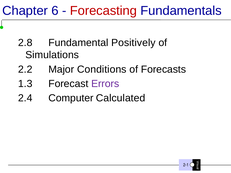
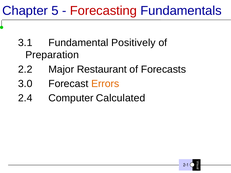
6: 6 -> 5
2.8: 2.8 -> 3.1
Simulations: Simulations -> Preparation
Conditions: Conditions -> Restaurant
1.3: 1.3 -> 3.0
Errors colour: purple -> orange
